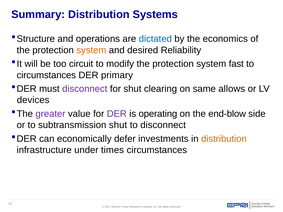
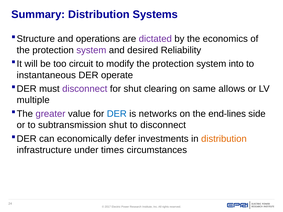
dictated colour: blue -> purple
system at (91, 50) colour: orange -> purple
fast: fast -> into
circumstances at (46, 75): circumstances -> instantaneous
primary: primary -> operate
devices: devices -> multiple
DER at (117, 114) colour: purple -> blue
operating: operating -> networks
end-blow: end-blow -> end-lines
